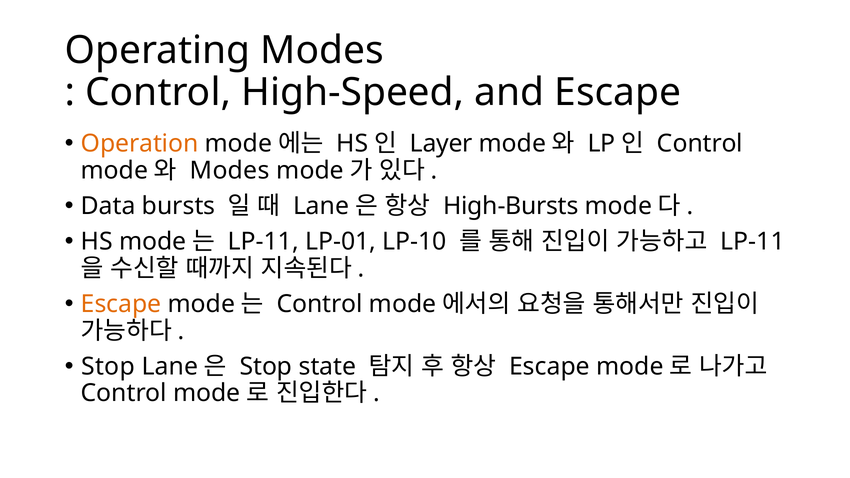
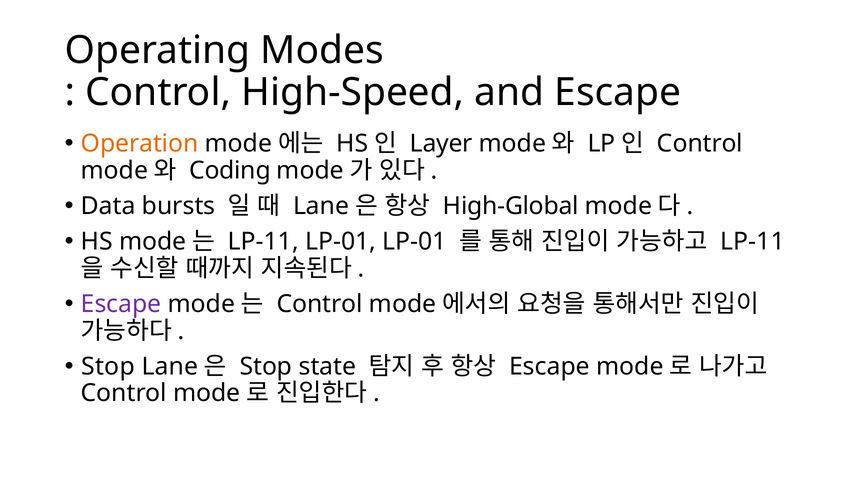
Modes at (230, 170): Modes -> Coding
High-Bursts: High-Bursts -> High-Global
LP-01 LP-10: LP-10 -> LP-01
Escape at (121, 304) colour: orange -> purple
